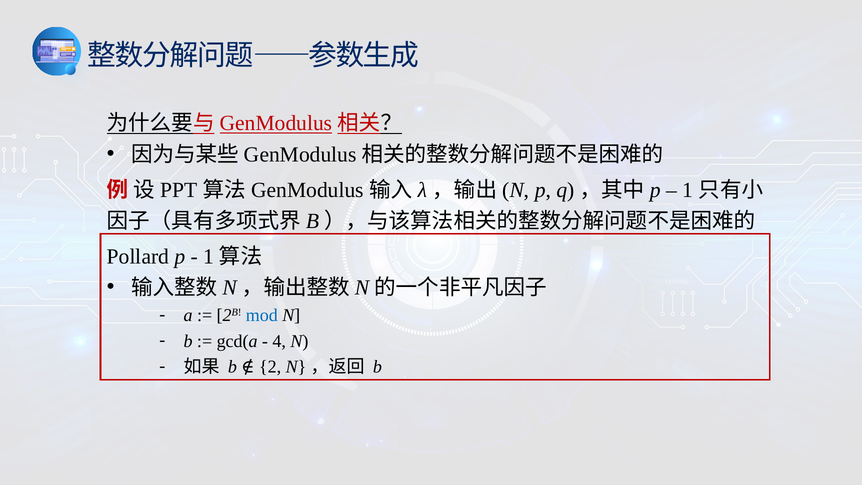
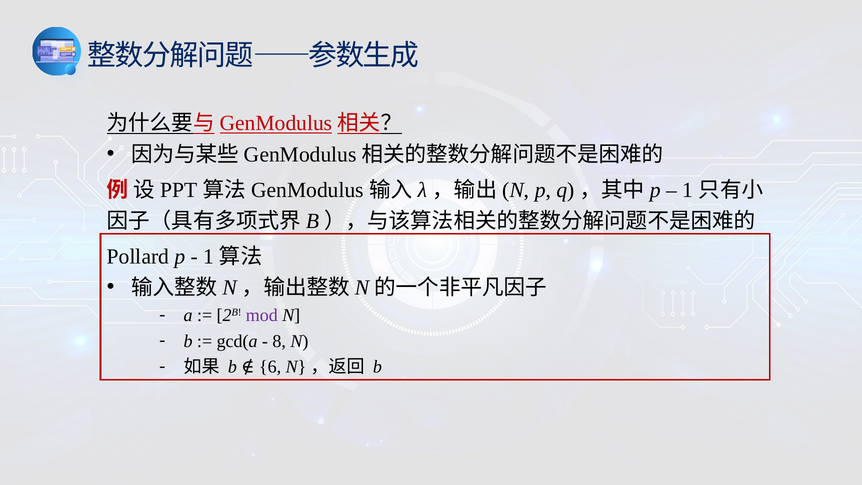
mod colour: blue -> purple
4: 4 -> 8
2: 2 -> 6
